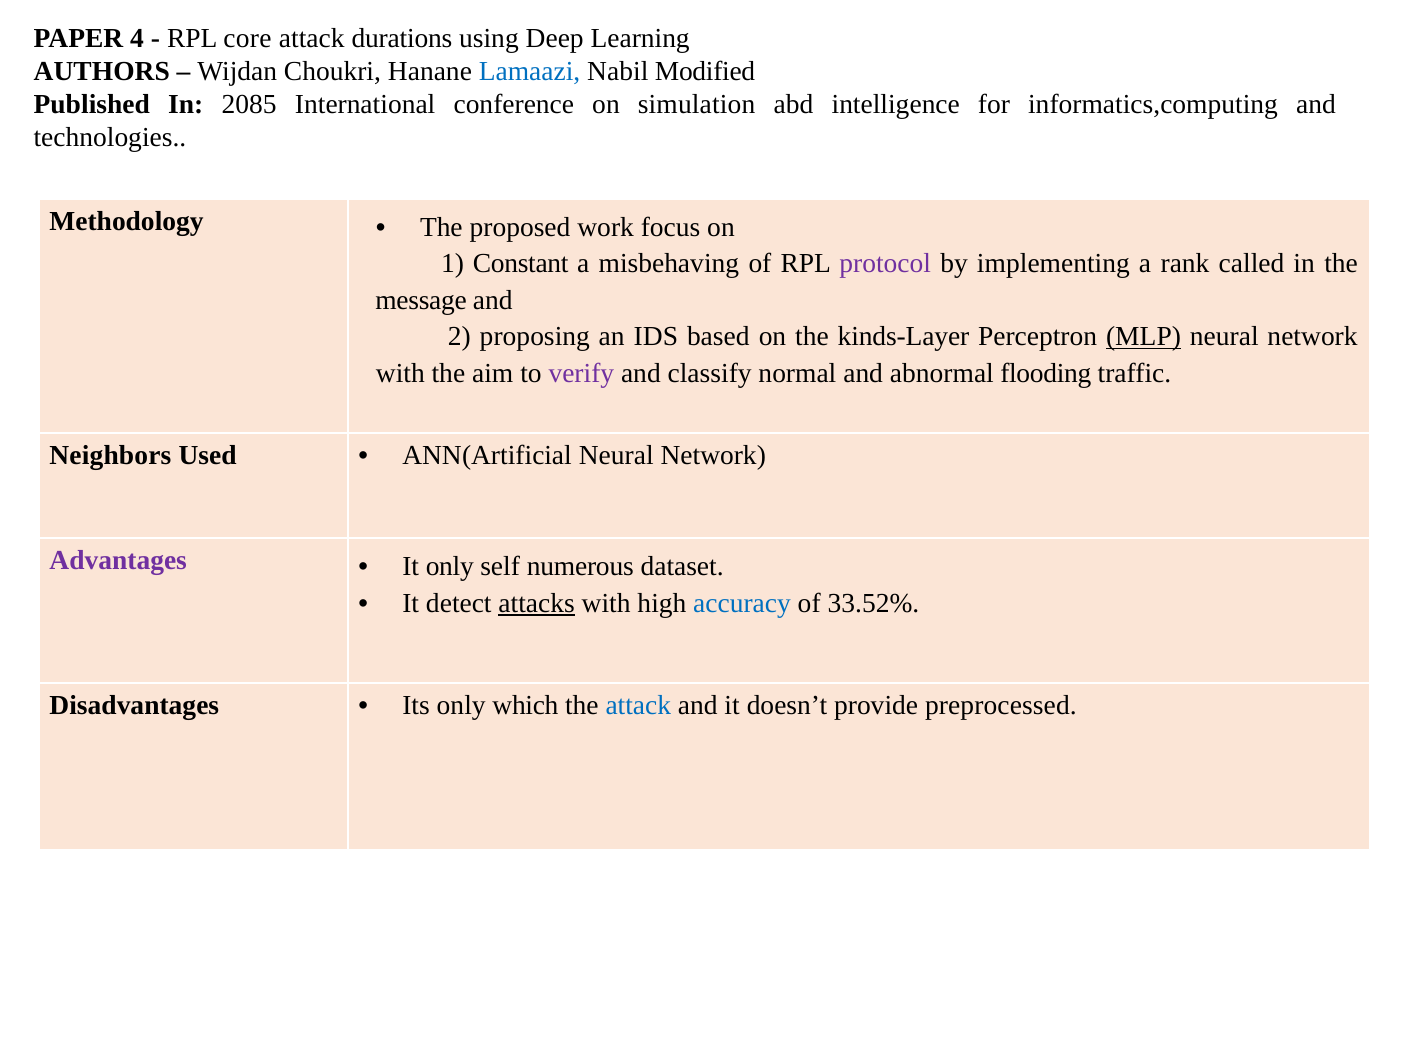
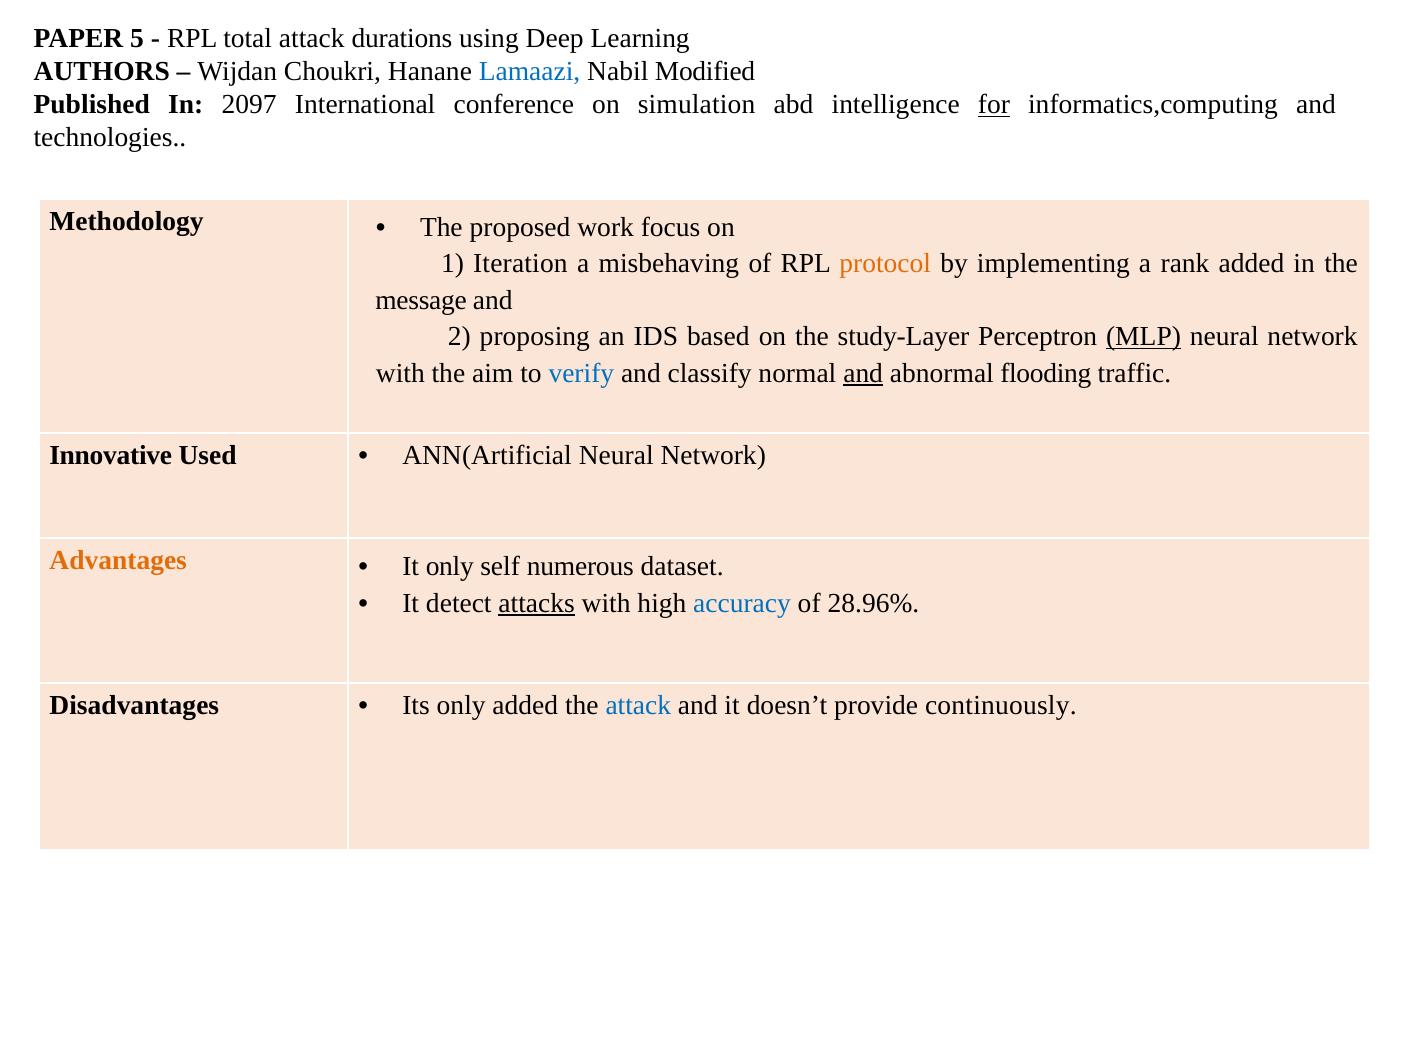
4: 4 -> 5
core: core -> total
2085: 2085 -> 2097
for underline: none -> present
Constant: Constant -> Iteration
protocol colour: purple -> orange
rank called: called -> added
kinds-Layer: kinds-Layer -> study-Layer
verify colour: purple -> blue
and at (863, 373) underline: none -> present
Neighbors: Neighbors -> Innovative
Advantages colour: purple -> orange
33.52%: 33.52% -> 28.96%
only which: which -> added
preprocessed: preprocessed -> continuously
